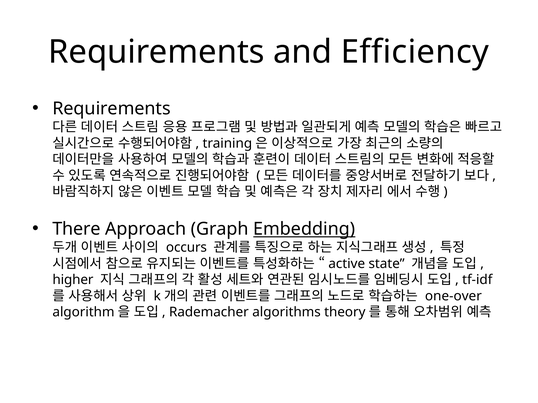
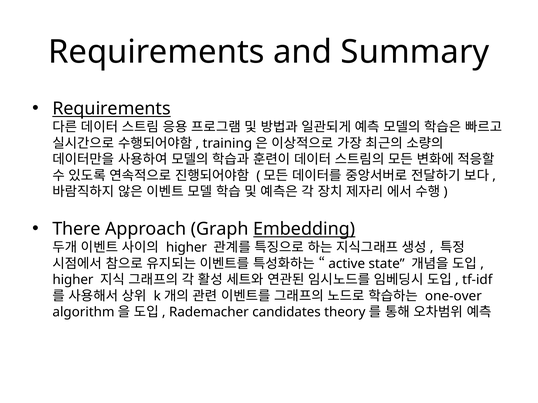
Efficiency: Efficiency -> Summary
Requirements at (112, 109) underline: none -> present
occurs at (186, 248): occurs -> higher
algorithms: algorithms -> candidates
